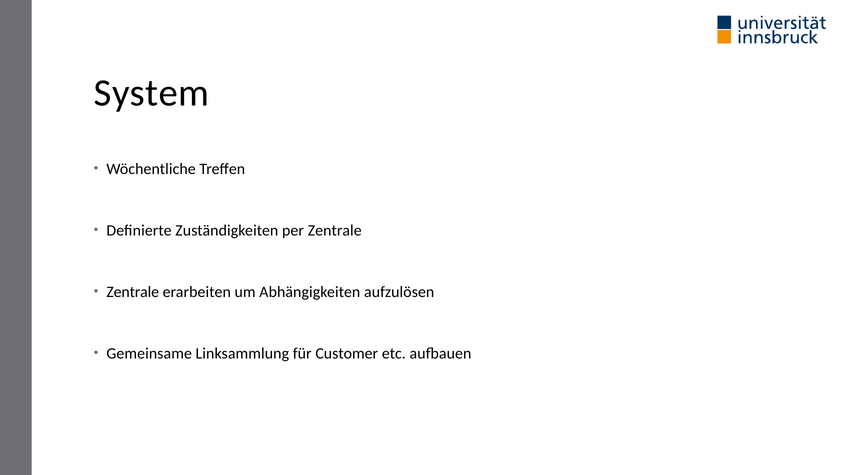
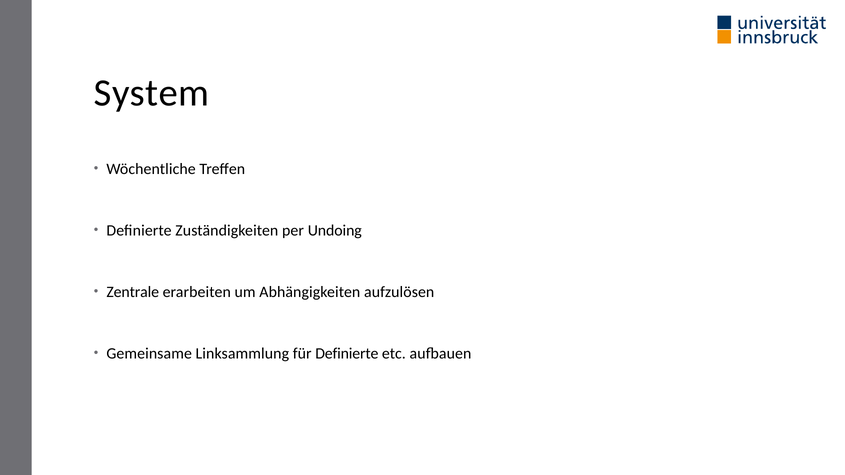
per Zentrale: Zentrale -> Undoing
für Customer: Customer -> Definierte
